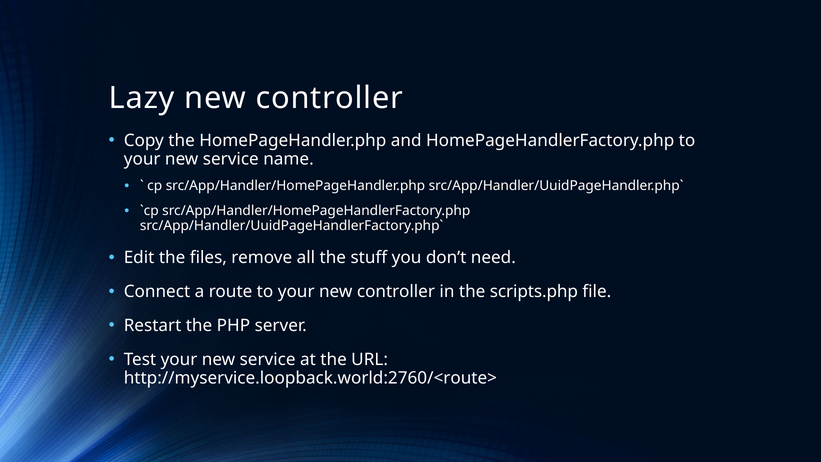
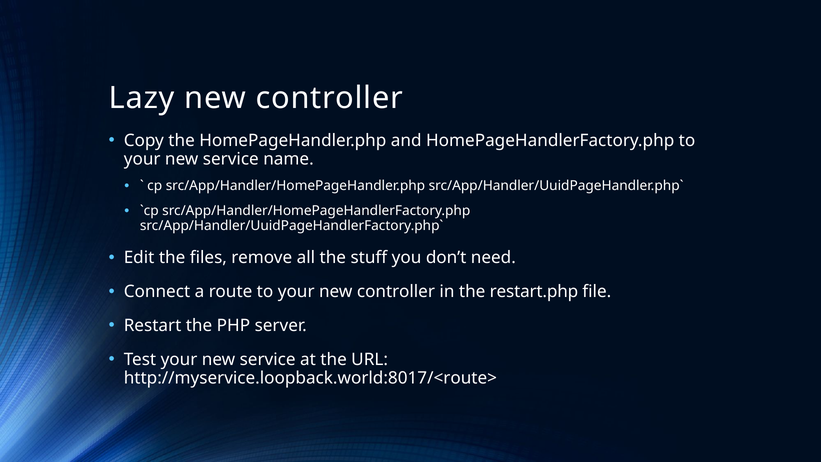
scripts.php: scripts.php -> restart.php
http://myservice.loopback.world:2760/<route>: http://myservice.loopback.world:2760/<route> -> http://myservice.loopback.world:8017/<route>
